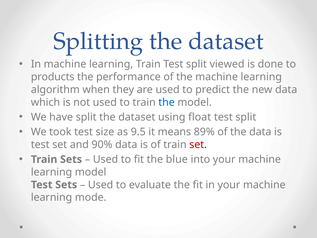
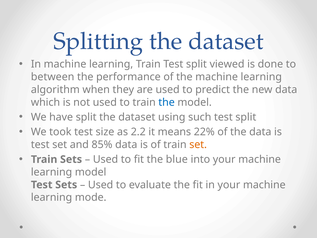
products: products -> between
float: float -> such
9.5: 9.5 -> 2.2
89%: 89% -> 22%
90%: 90% -> 85%
set at (198, 144) colour: red -> orange
